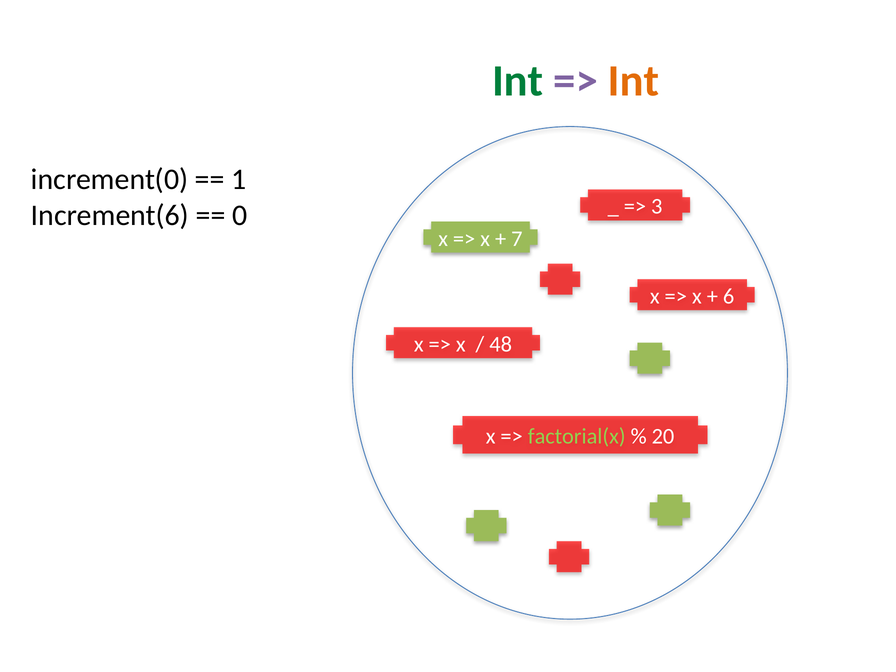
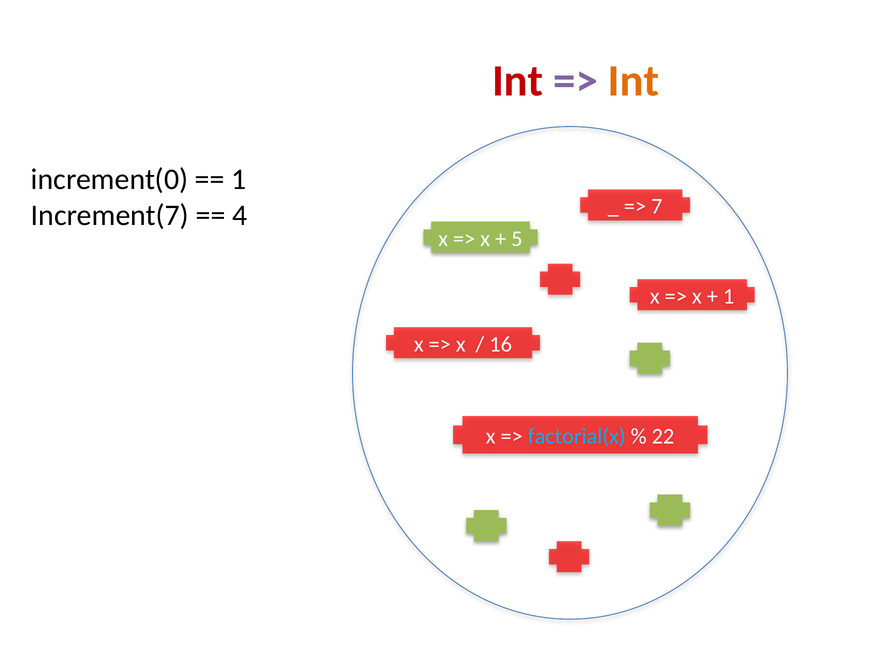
Int at (518, 81) colour: green -> red
3: 3 -> 7
Increment(6: Increment(6 -> Increment(7
0: 0 -> 4
7: 7 -> 5
6 at (729, 296): 6 -> 1
48: 48 -> 16
factorial(x colour: light green -> light blue
20: 20 -> 22
